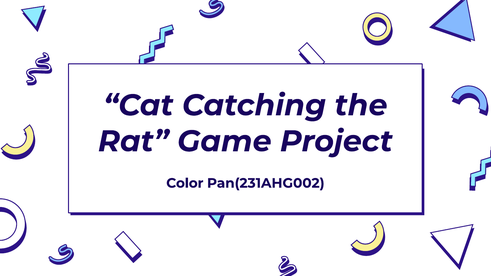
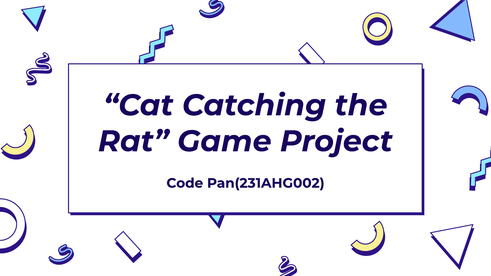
Color: Color -> Code
